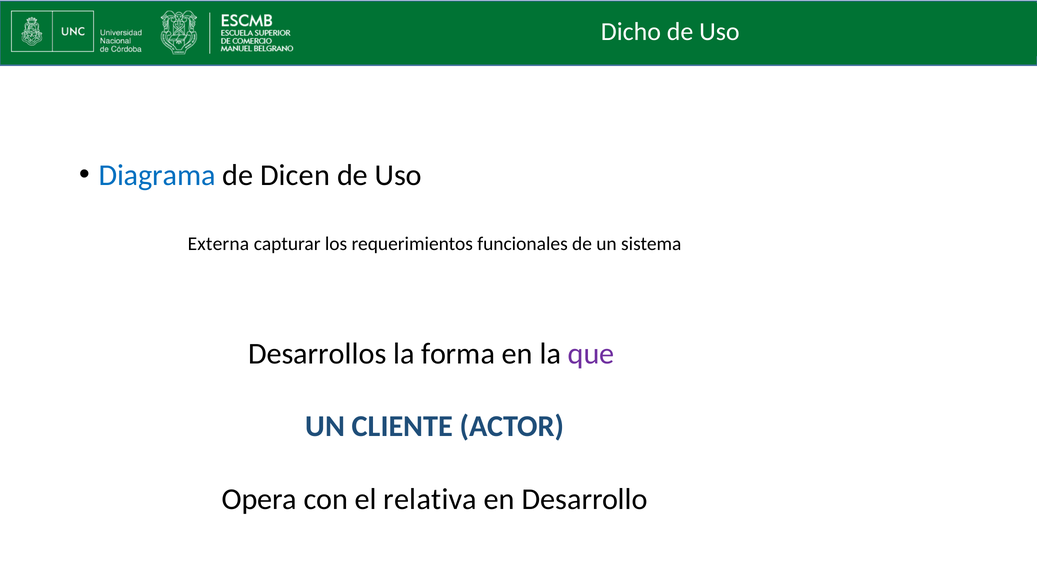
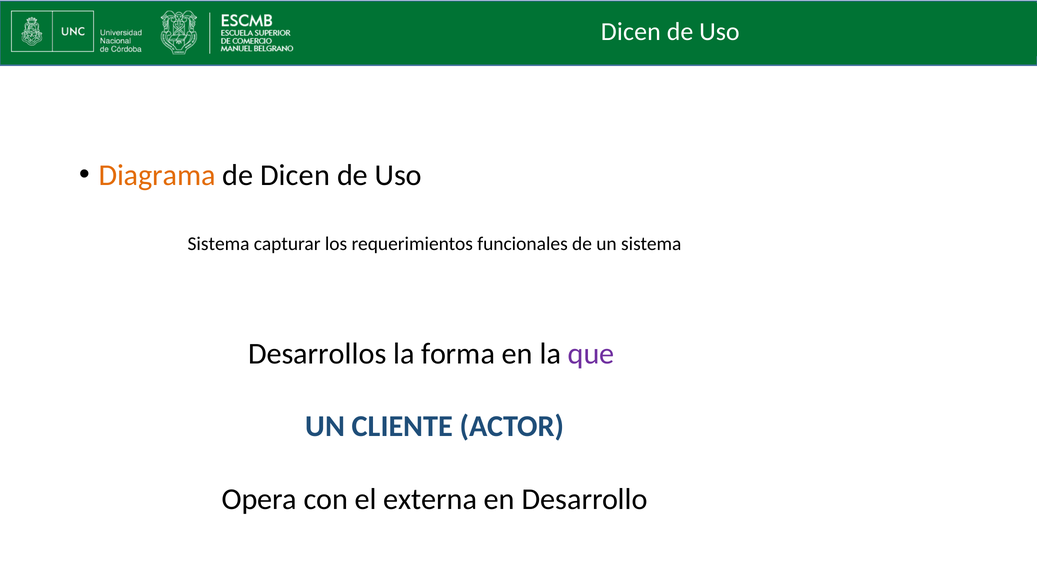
Dicho at (631, 31): Dicho -> Dicen
Diagrama colour: blue -> orange
Externa at (218, 244): Externa -> Sistema
relativa: relativa -> externa
